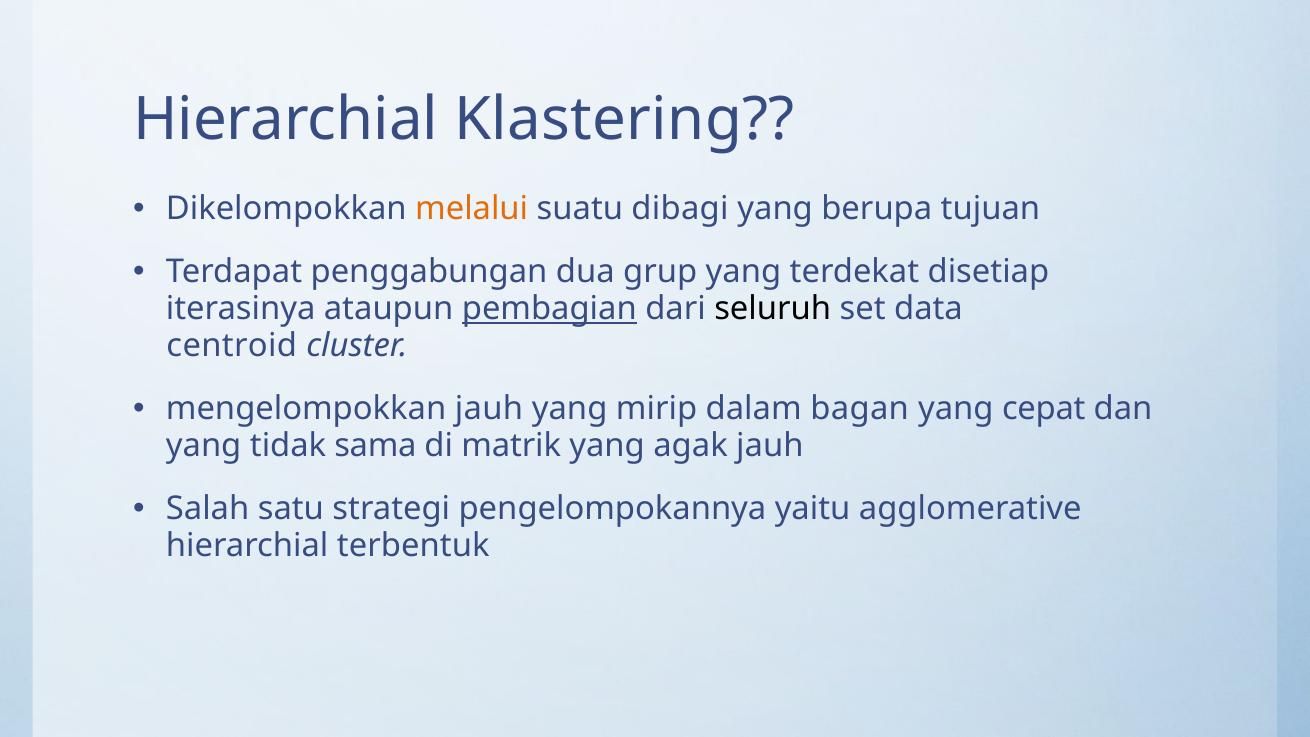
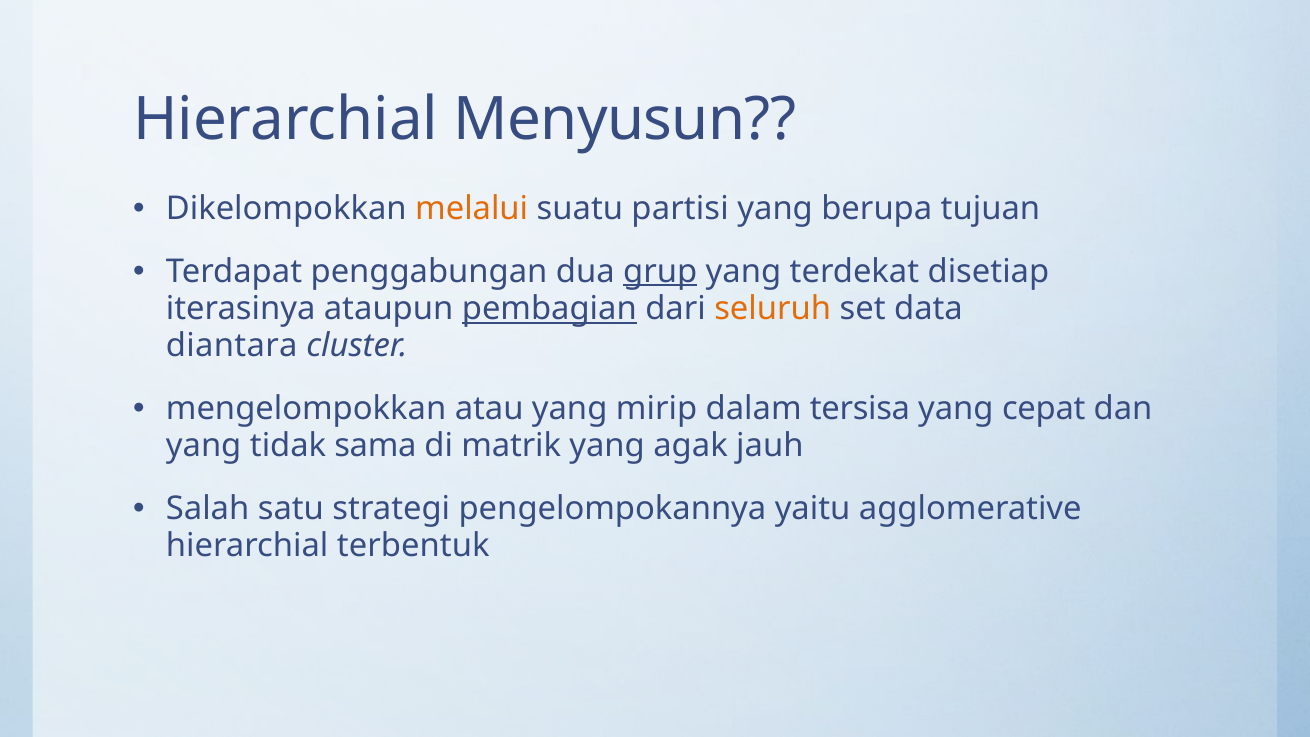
Klastering: Klastering -> Menyusun
dibagi: dibagi -> partisi
grup underline: none -> present
seluruh colour: black -> orange
centroid: centroid -> diantara
mengelompokkan jauh: jauh -> atau
bagan: bagan -> tersisa
